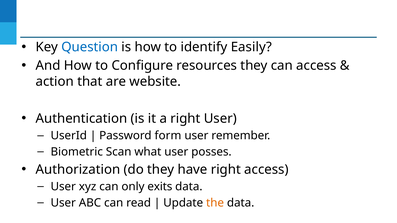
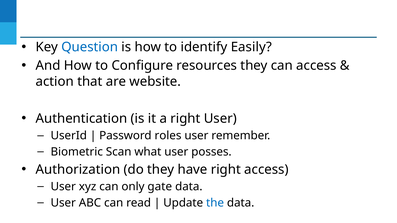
form: form -> roles
exits: exits -> gate
the colour: orange -> blue
